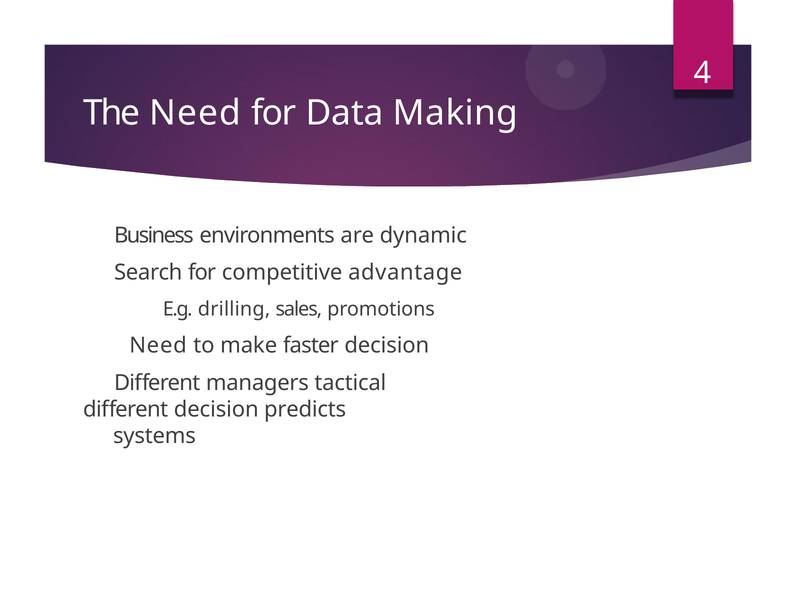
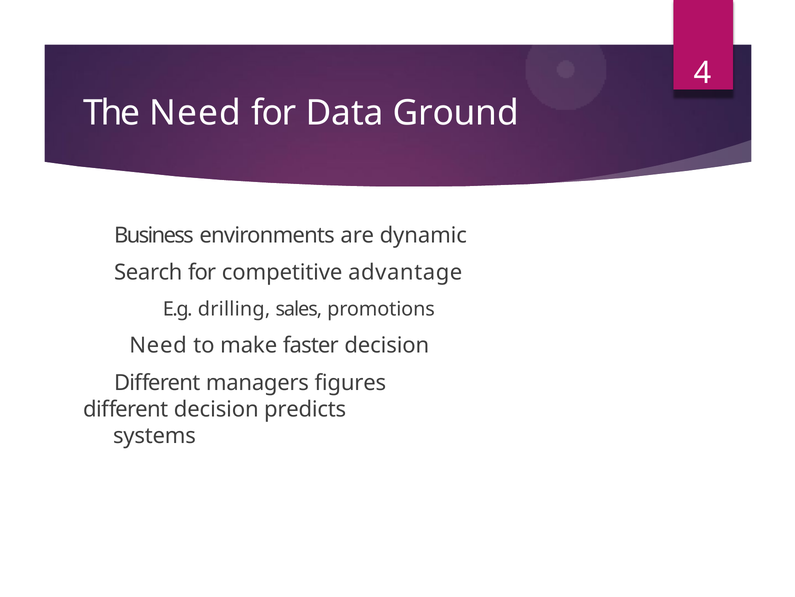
Making: Making -> Ground
tactical: tactical -> figures
